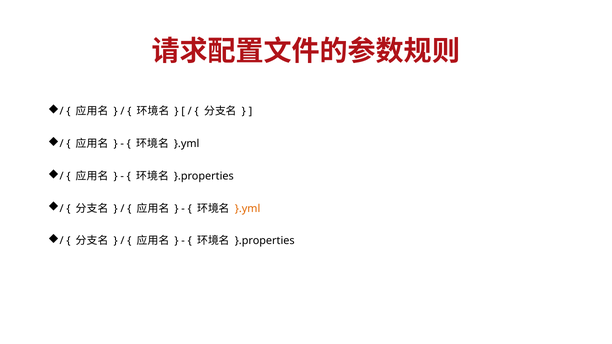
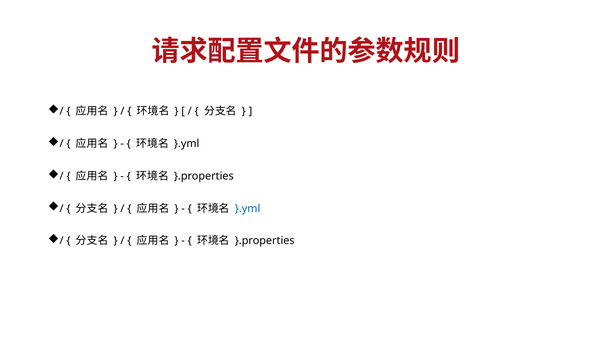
}.yml at (248, 209) colour: orange -> blue
